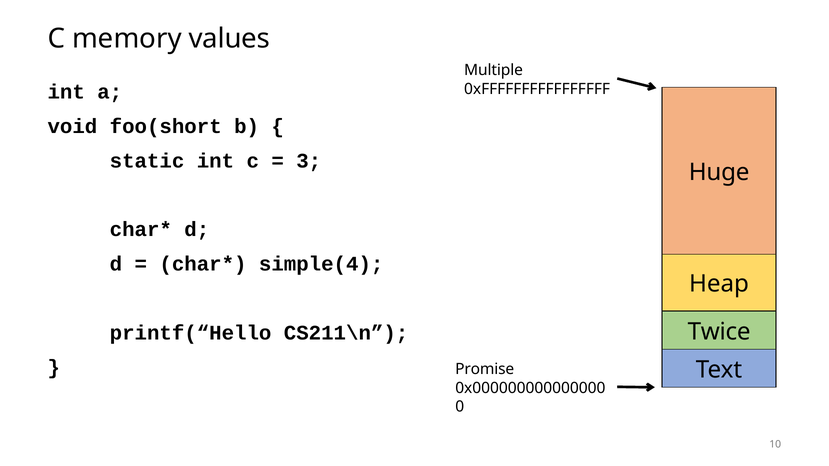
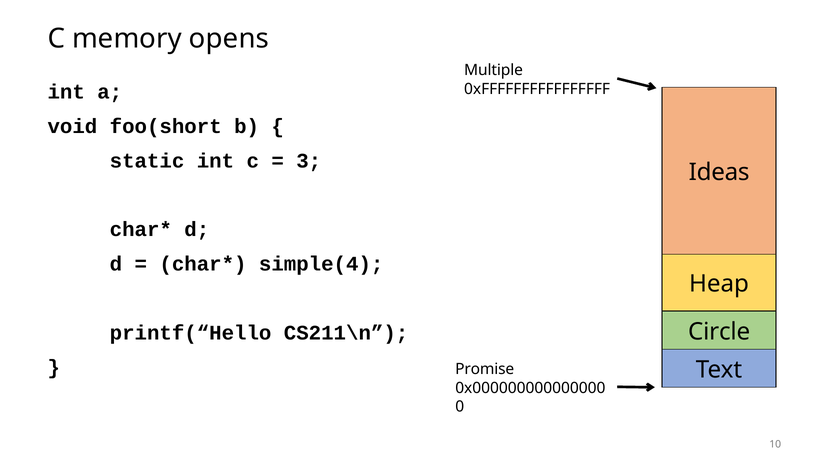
values: values -> opens
Huge: Huge -> Ideas
Twice: Twice -> Circle
